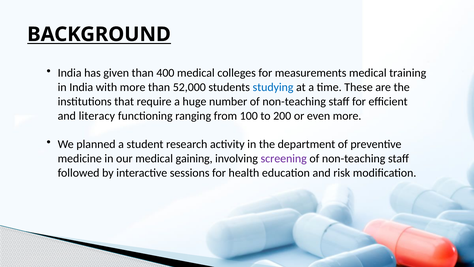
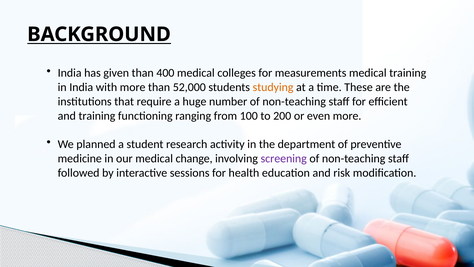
studying colour: blue -> orange
and literacy: literacy -> training
gaining: gaining -> change
